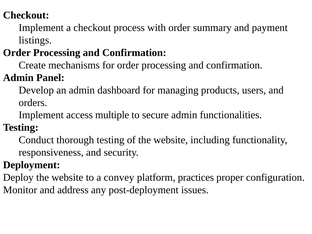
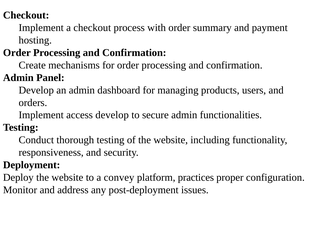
listings: listings -> hosting
access multiple: multiple -> develop
